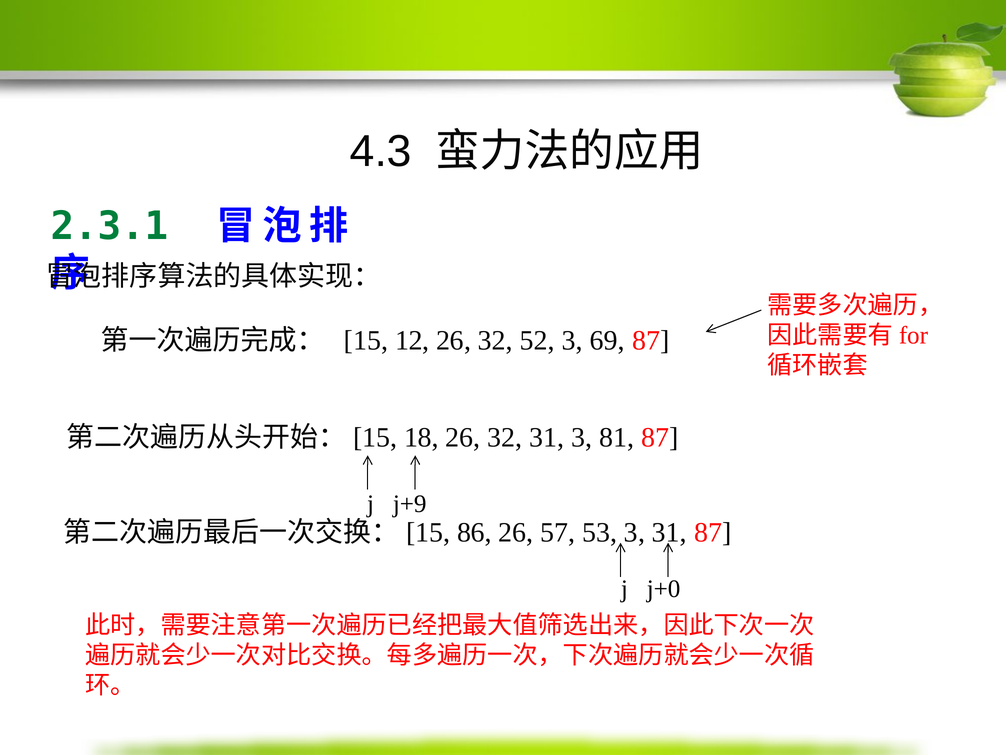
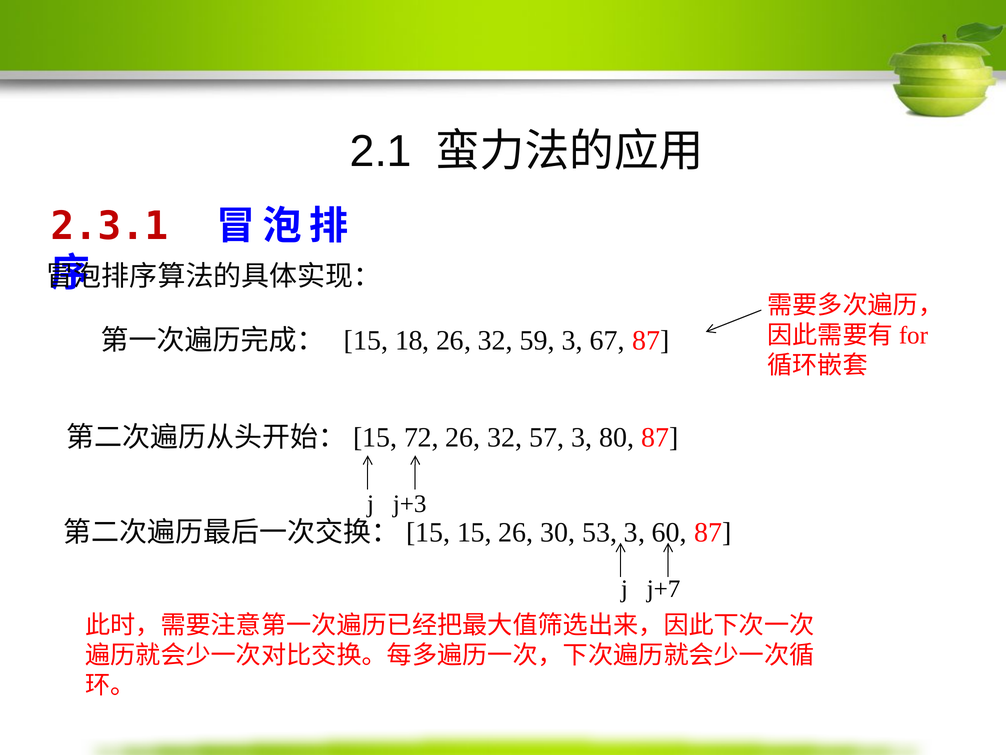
4.3: 4.3 -> 2.1
2.3.1 colour: green -> red
12: 12 -> 18
52: 52 -> 59
69: 69 -> 67
18: 18 -> 72
32 31: 31 -> 57
81: 81 -> 80
j+9: j+9 -> j+3
86 at (474, 532): 86 -> 15
57: 57 -> 30
3 31: 31 -> 60
j+0: j+0 -> j+7
